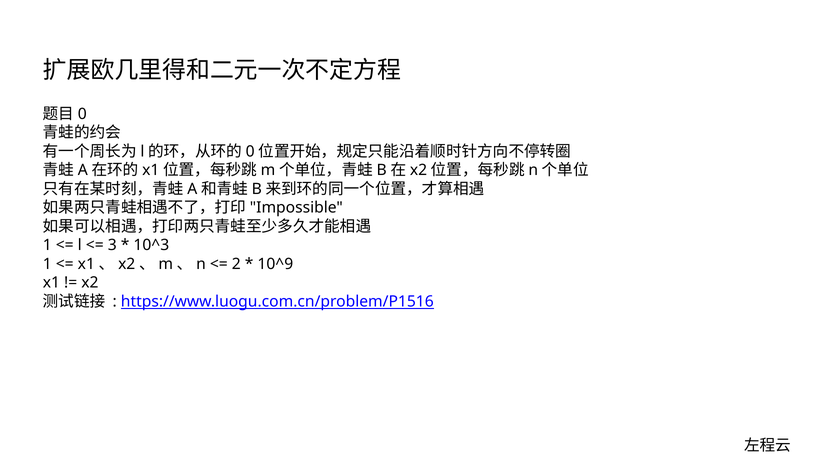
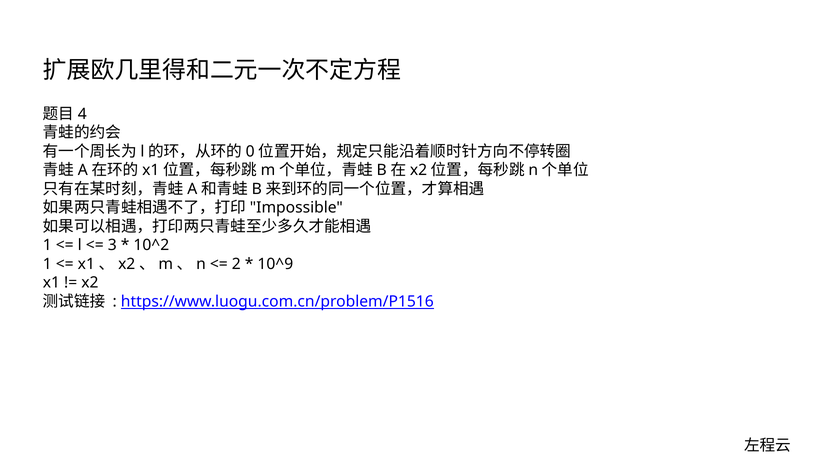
0 at (82, 114): 0 -> 4
10^3: 10^3 -> 10^2
